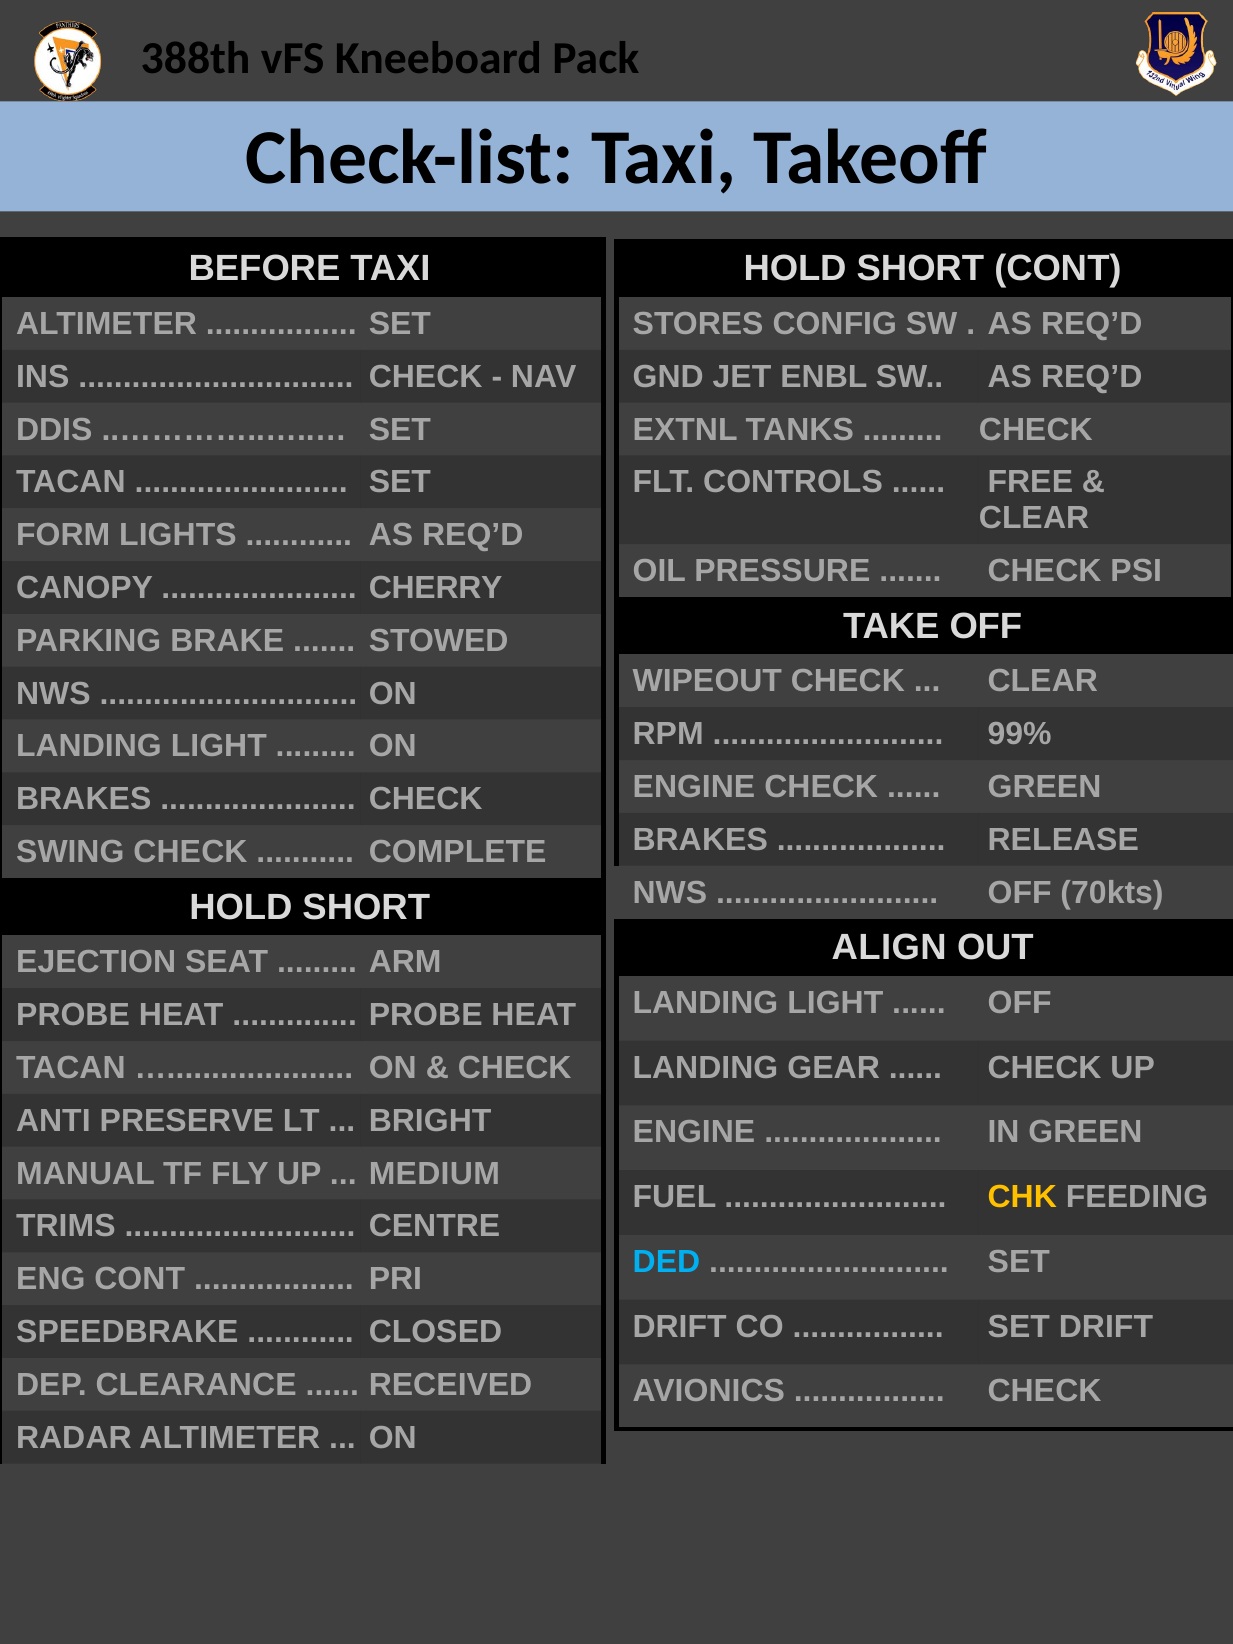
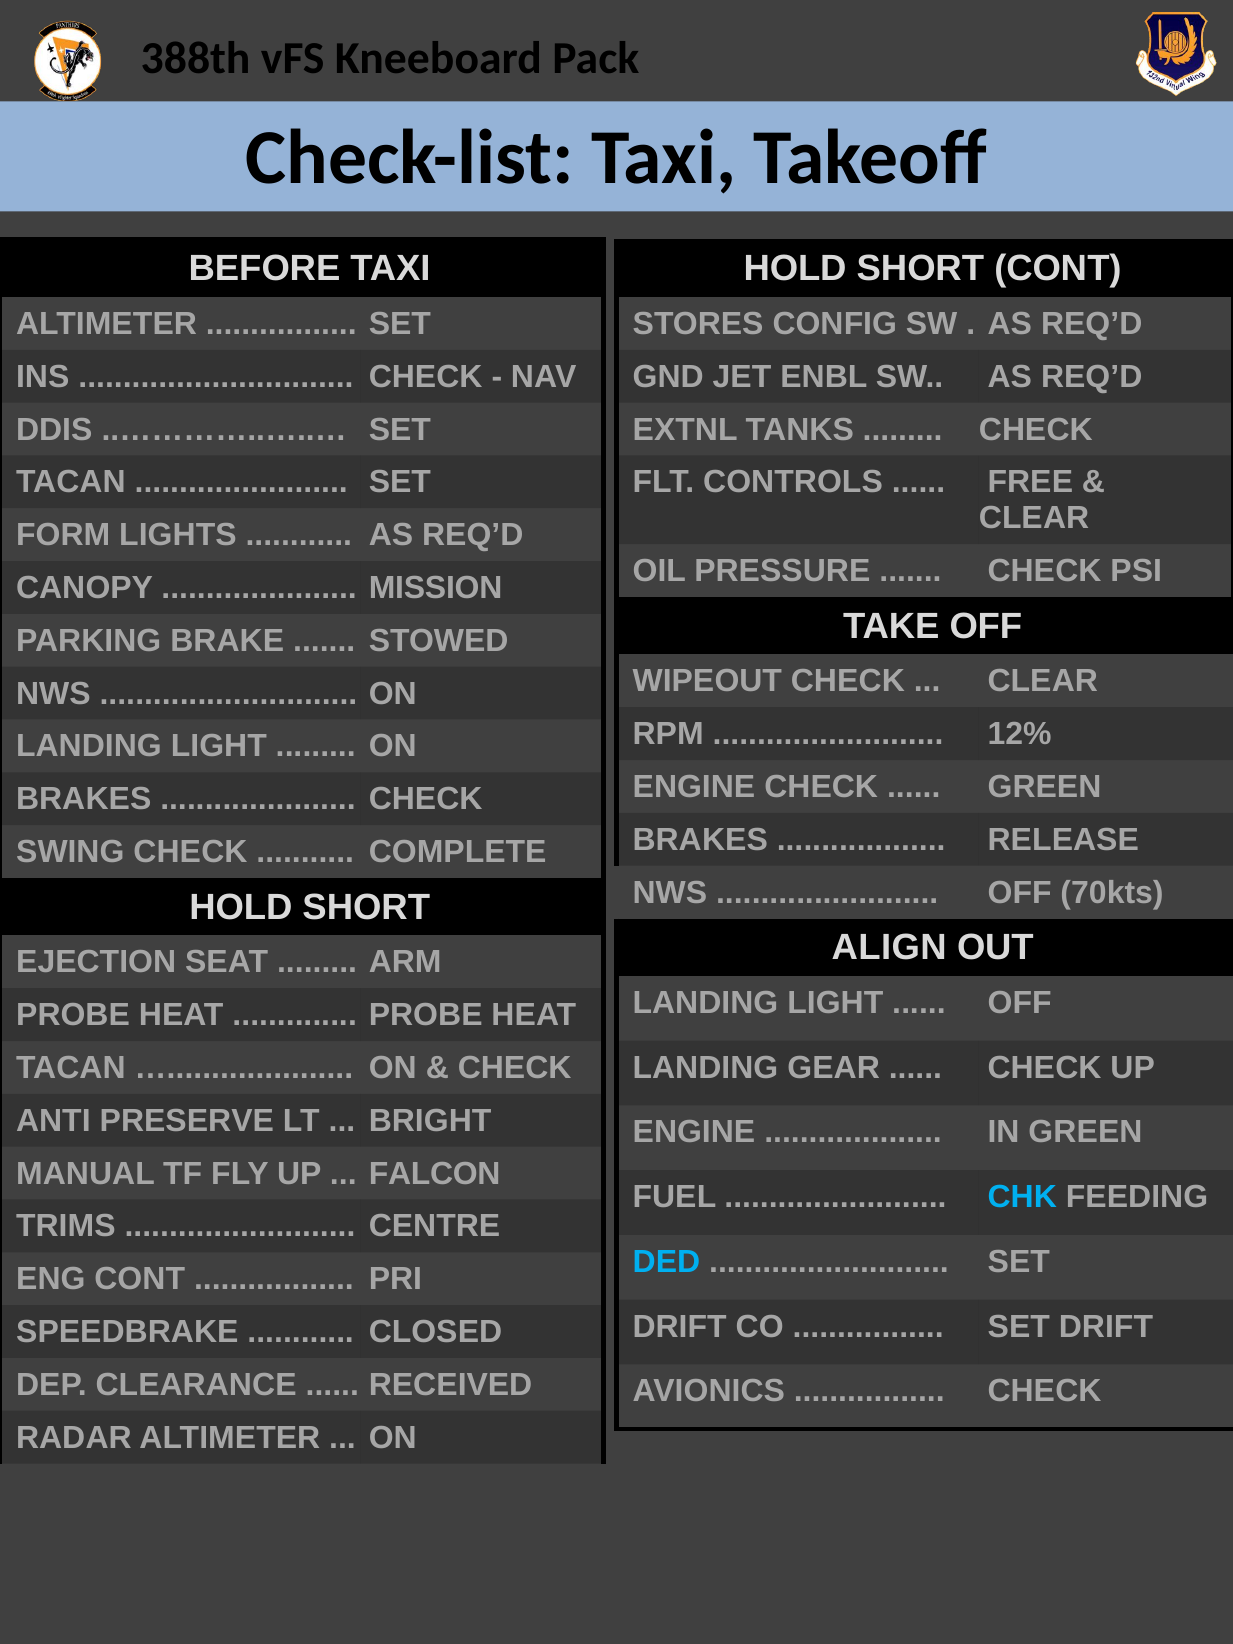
CHERRY: CHERRY -> MISSION
99%: 99% -> 12%
MEDIUM: MEDIUM -> FALCON
CHK colour: yellow -> light blue
